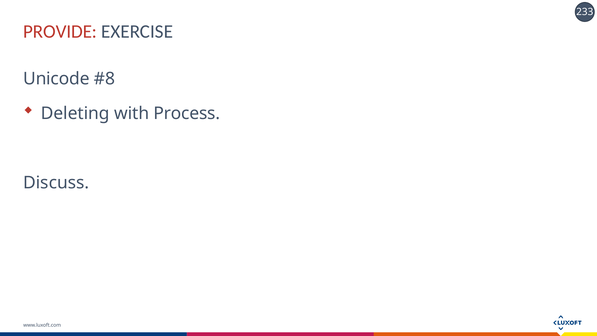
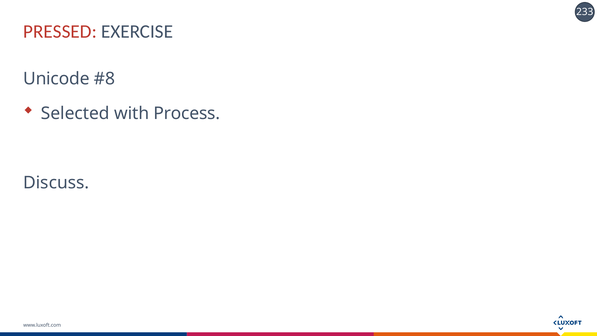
PROVIDE: PROVIDE -> PRESSED
Deleting: Deleting -> Selected
